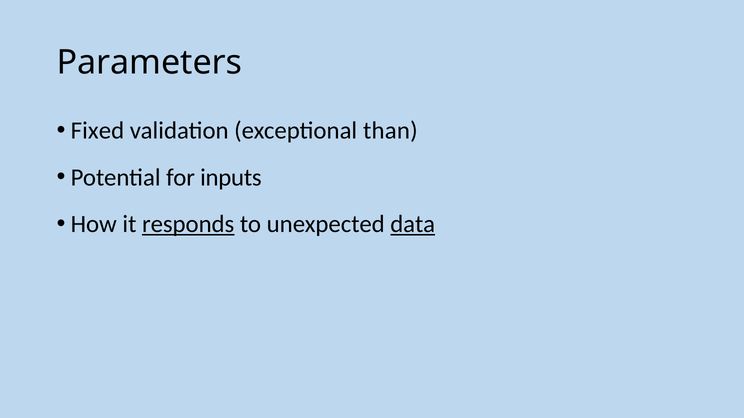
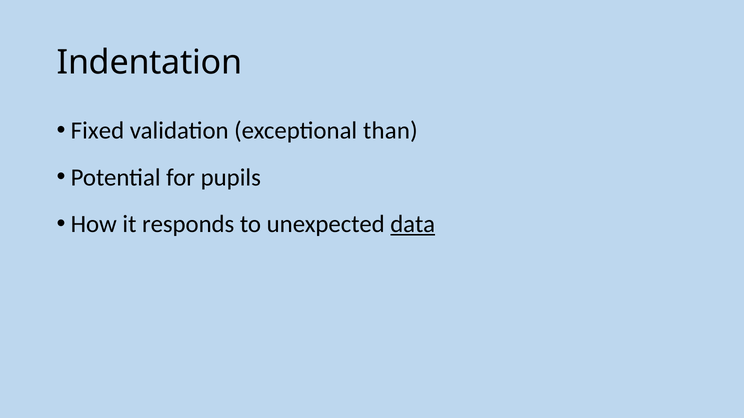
Parameters: Parameters -> Indentation
inputs: inputs -> pupils
responds underline: present -> none
